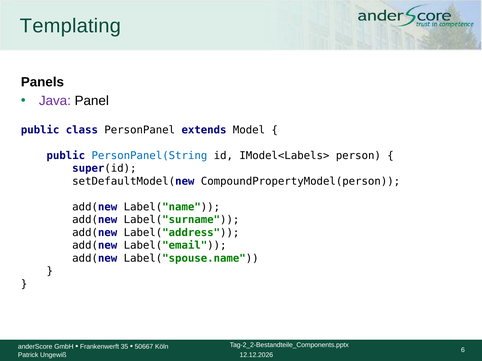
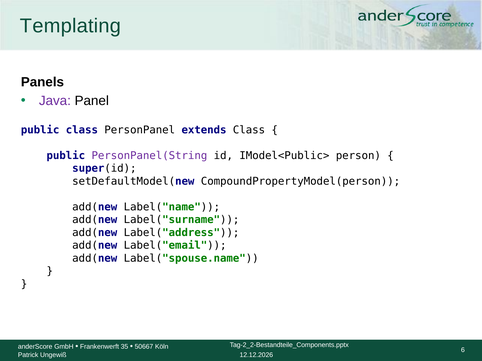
extends Model: Model -> Class
PersonPanel(String colour: blue -> purple
IModel<Labels>: IModel<Labels> -> IModel<Public>
